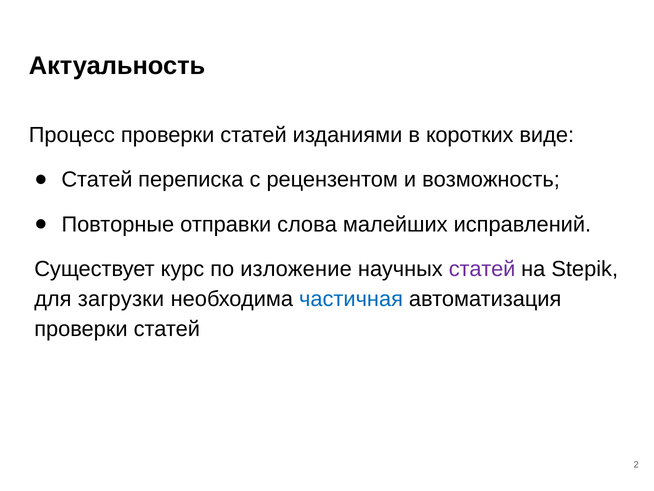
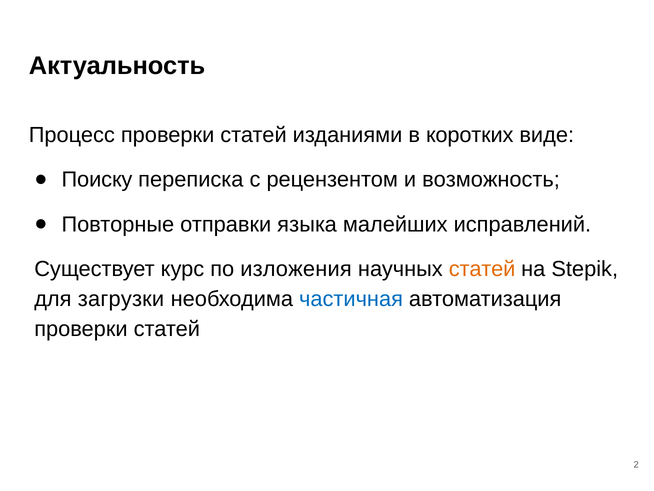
Статей at (97, 180): Статей -> Поиску
слова: слова -> языка
изложение: изложение -> изложения
статей at (482, 269) colour: purple -> orange
